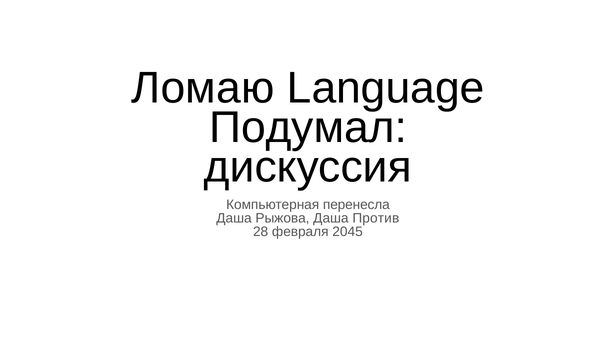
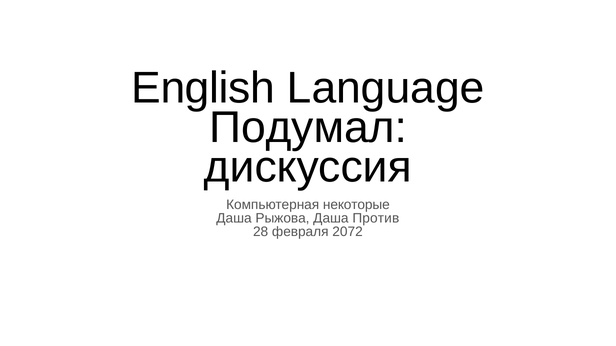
Ломаю: Ломаю -> English
перенесла: перенесла -> некоторые
2045: 2045 -> 2072
